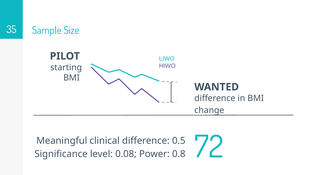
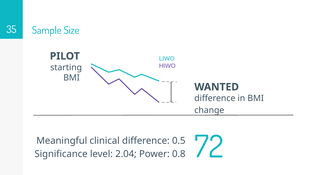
0.08: 0.08 -> 2.04
